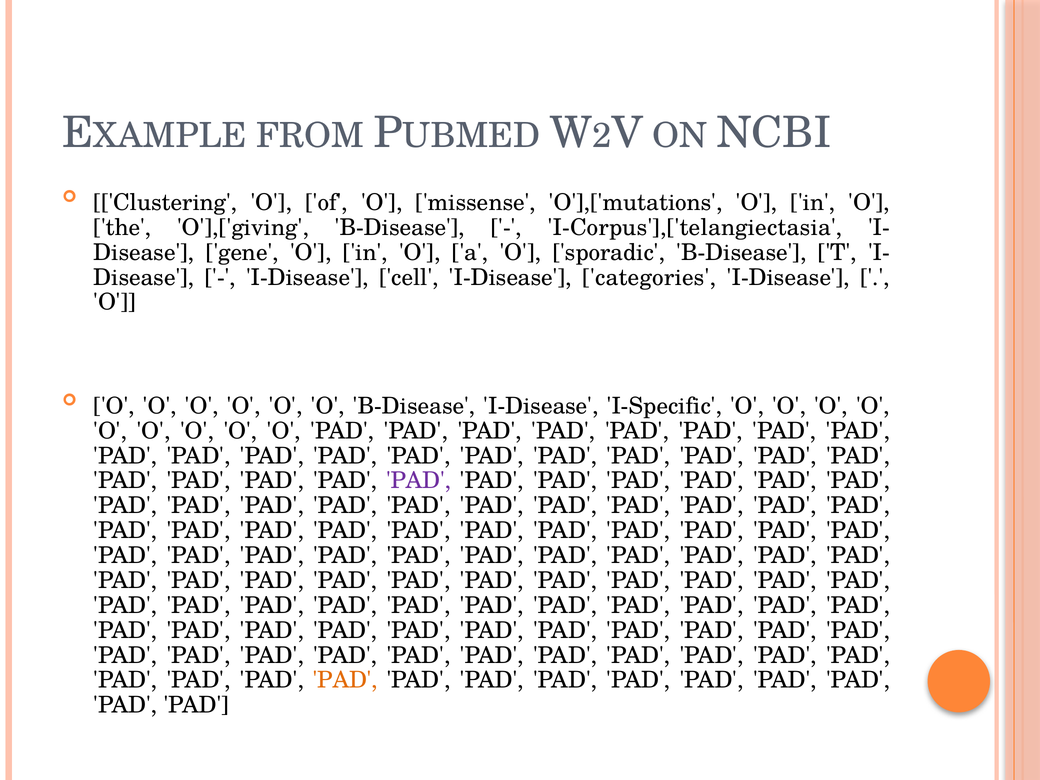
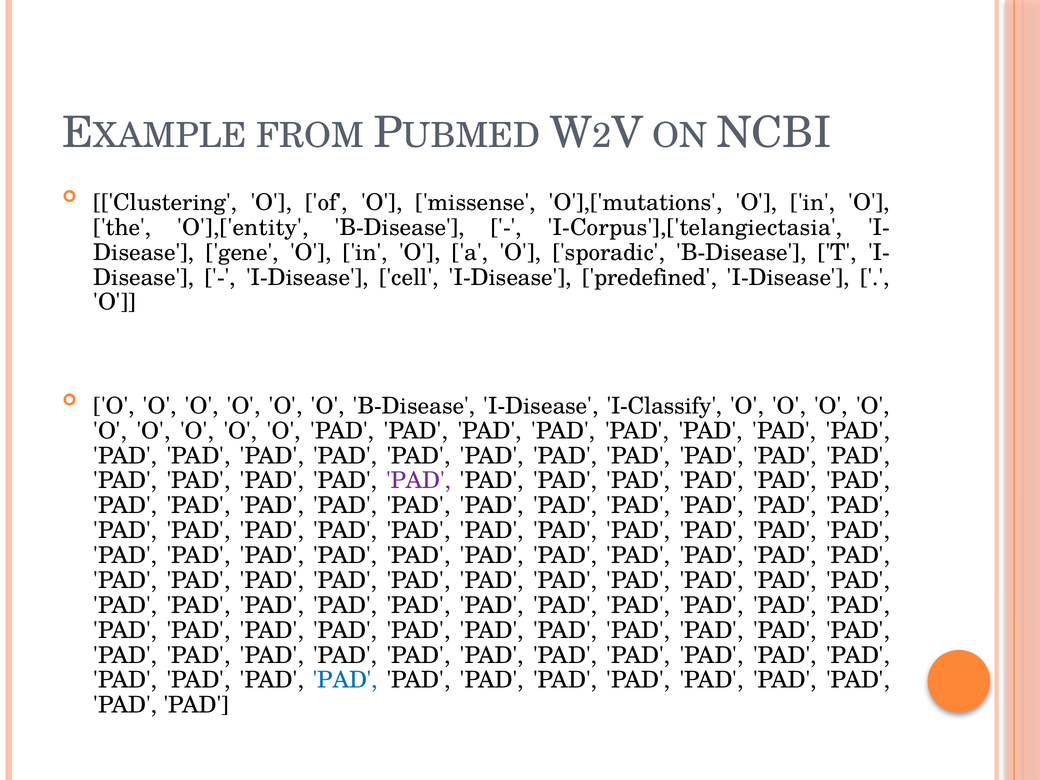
O'],['giving: O'],['giving -> O'],['entity
categories: categories -> predefined
I-Specific: I-Specific -> I-Classify
PAD at (345, 680) colour: orange -> blue
